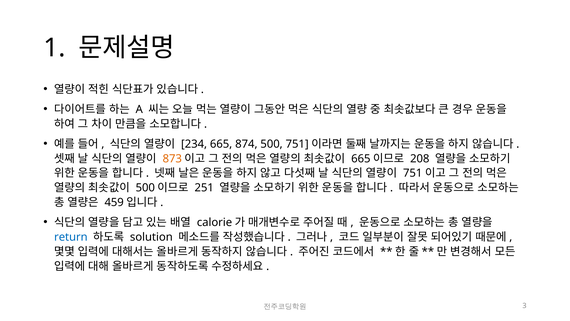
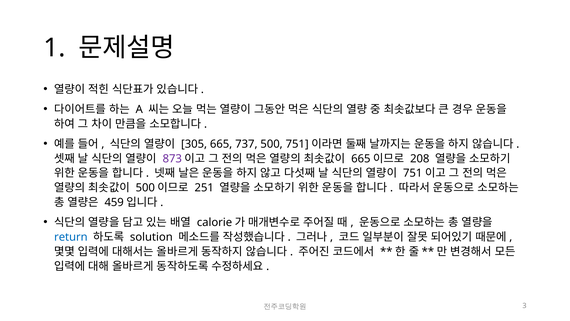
234: 234 -> 305
874: 874 -> 737
873 colour: orange -> purple
